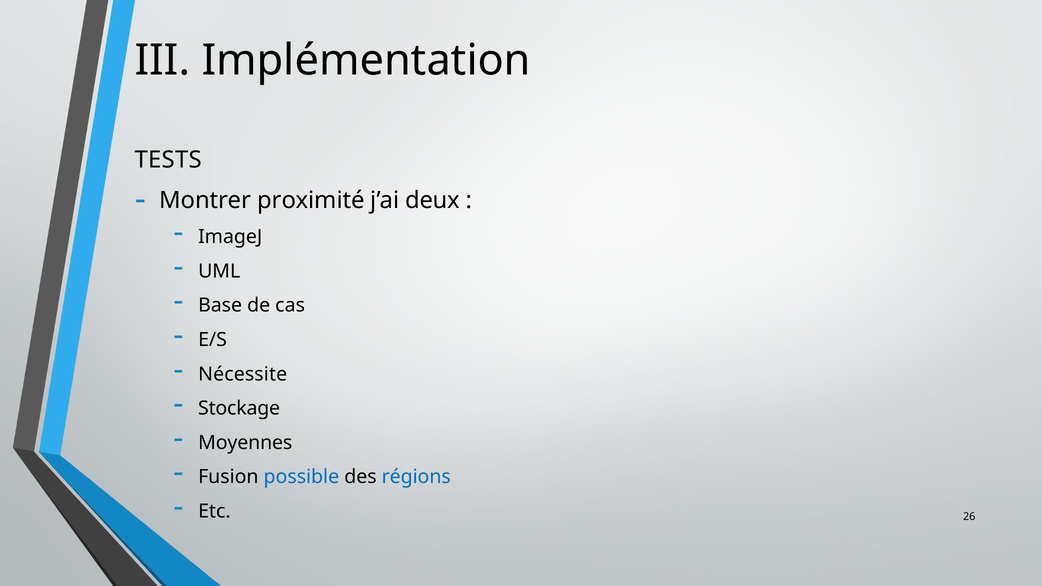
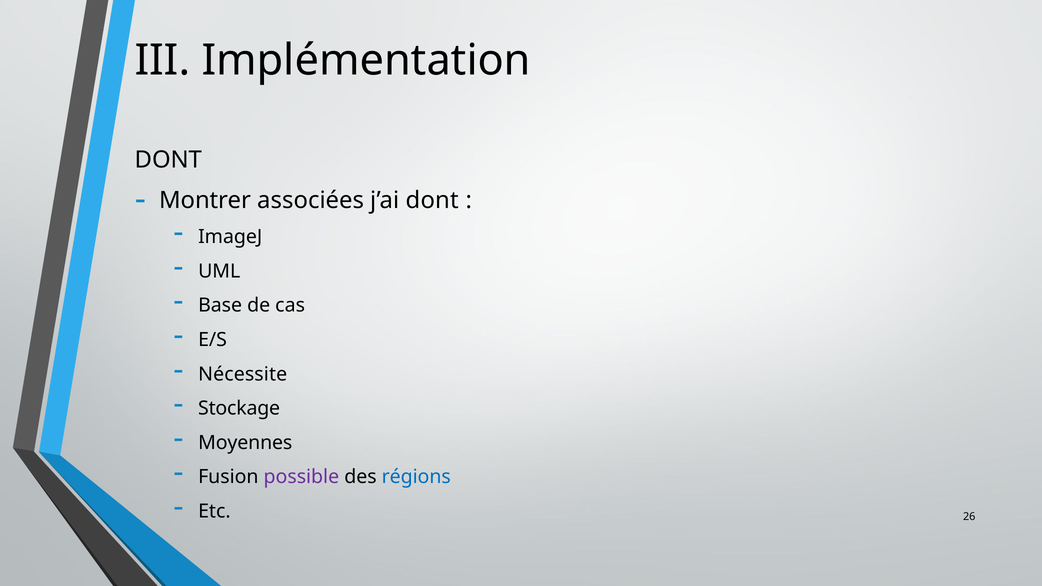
TESTS at (168, 160): TESTS -> DONT
proximité: proximité -> associées
j’ai deux: deux -> dont
possible colour: blue -> purple
